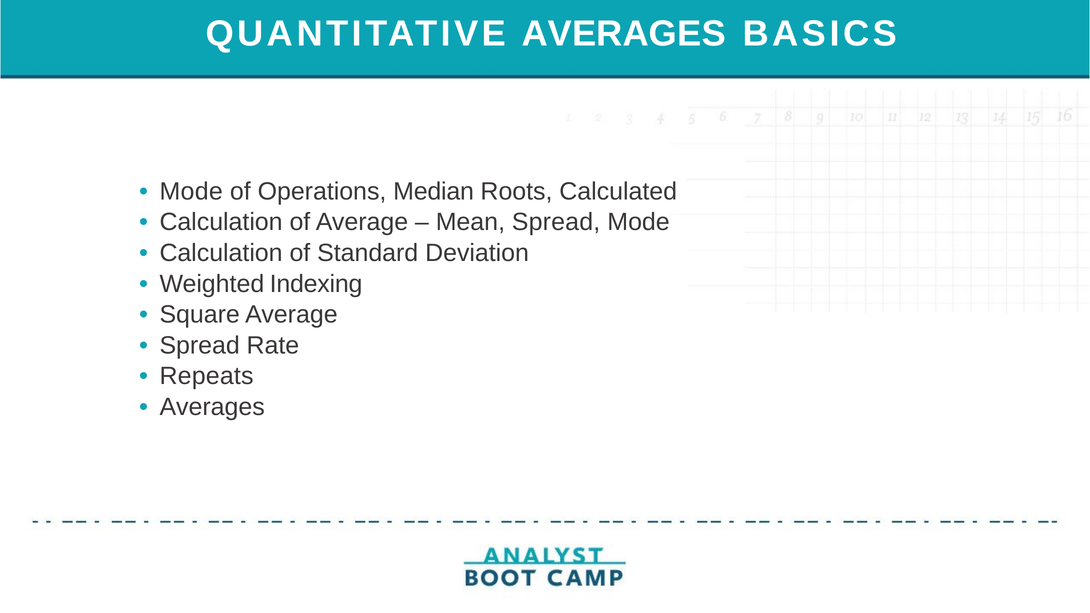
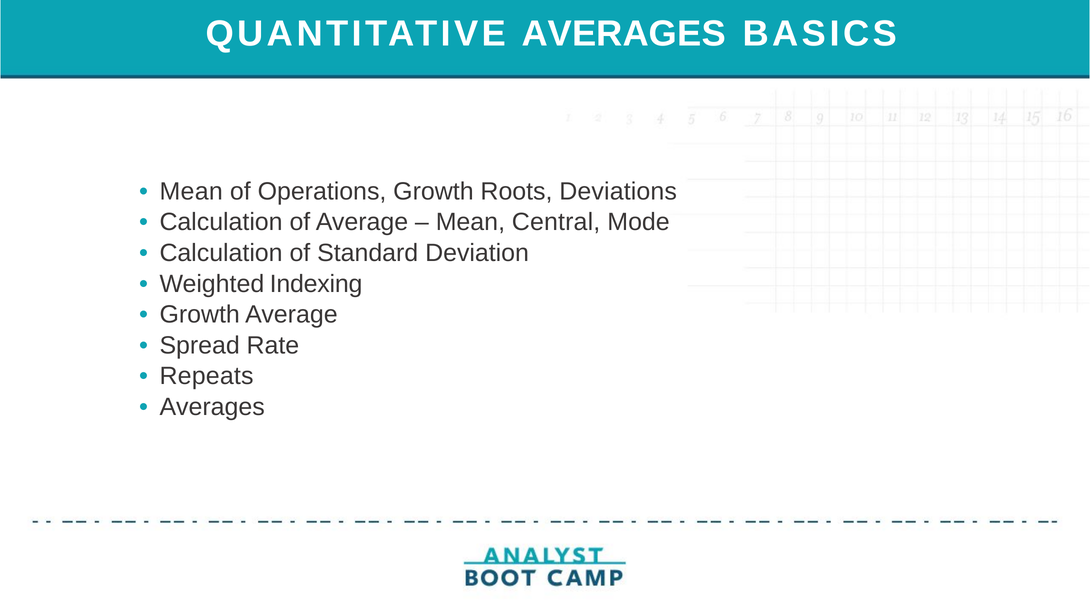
Mode at (191, 191): Mode -> Mean
Operations Median: Median -> Growth
Calculated: Calculated -> Deviations
Mean Spread: Spread -> Central
Square at (200, 315): Square -> Growth
